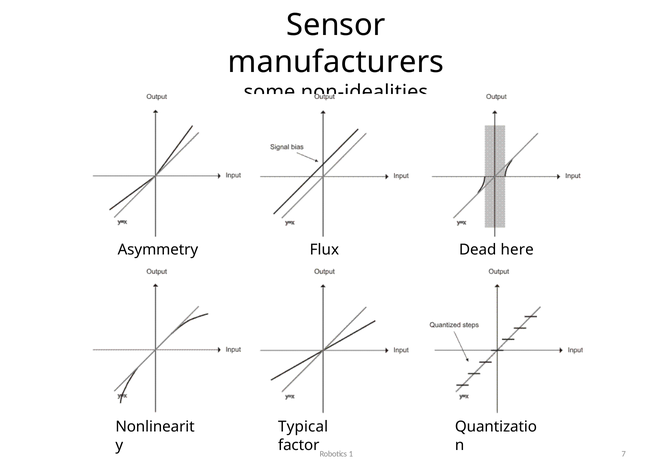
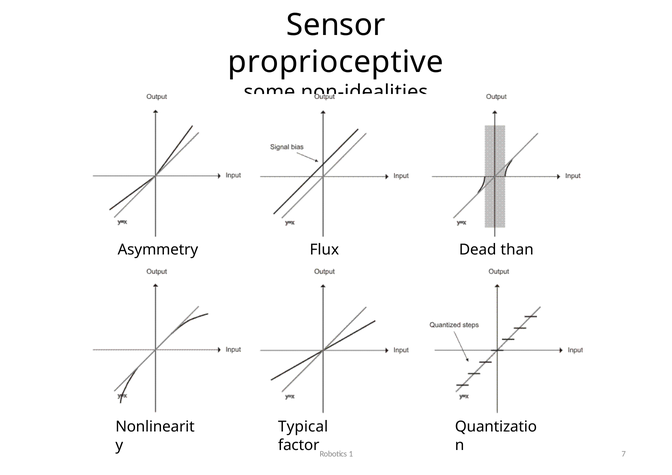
manufacturers: manufacturers -> proprioceptive
here: here -> than
